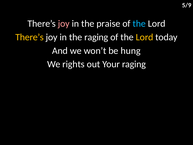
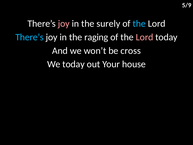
praise: praise -> surely
There’s at (30, 37) colour: yellow -> light blue
Lord at (145, 37) colour: yellow -> pink
hung: hung -> cross
We rights: rights -> today
Your raging: raging -> house
